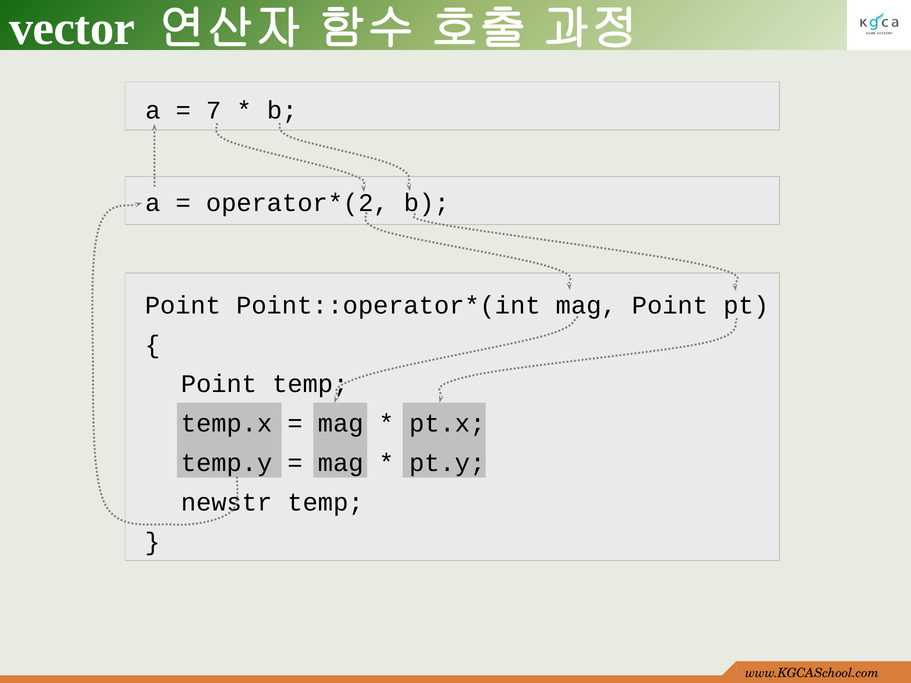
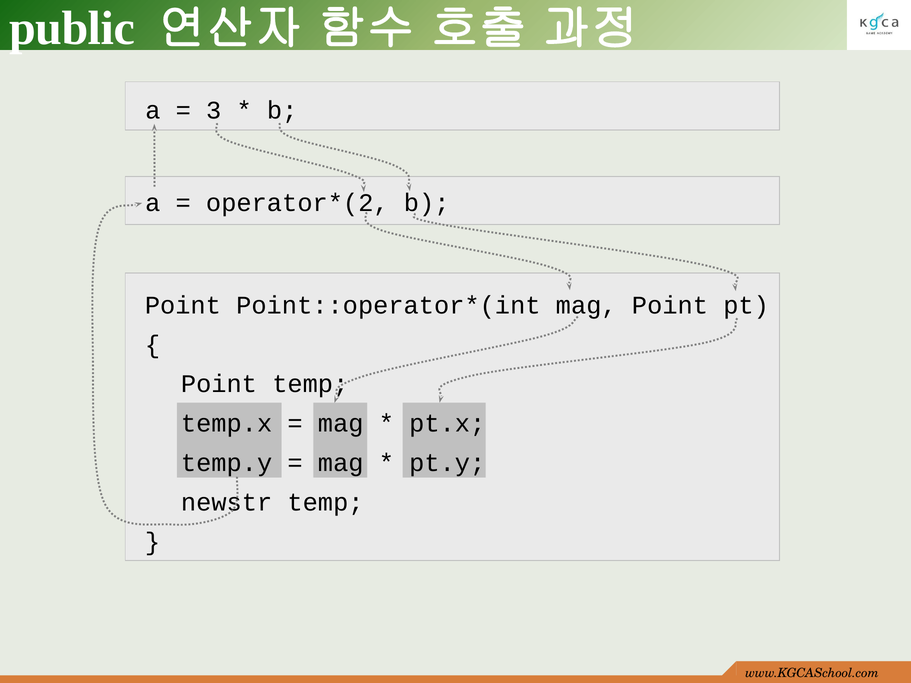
vector: vector -> public
7: 7 -> 3
